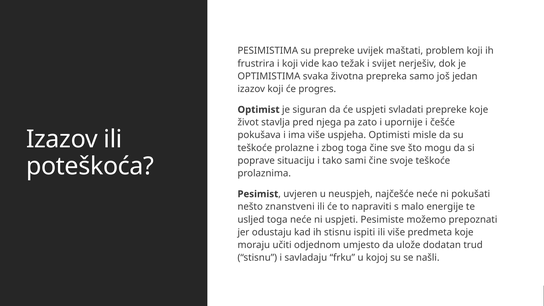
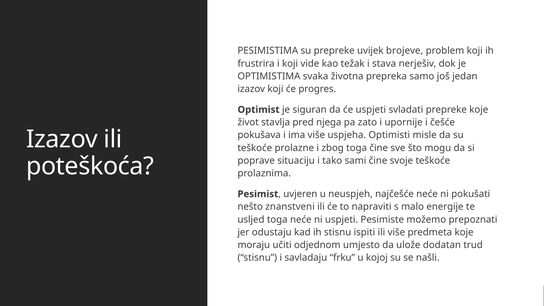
maštati: maštati -> brojeve
svijet: svijet -> stava
